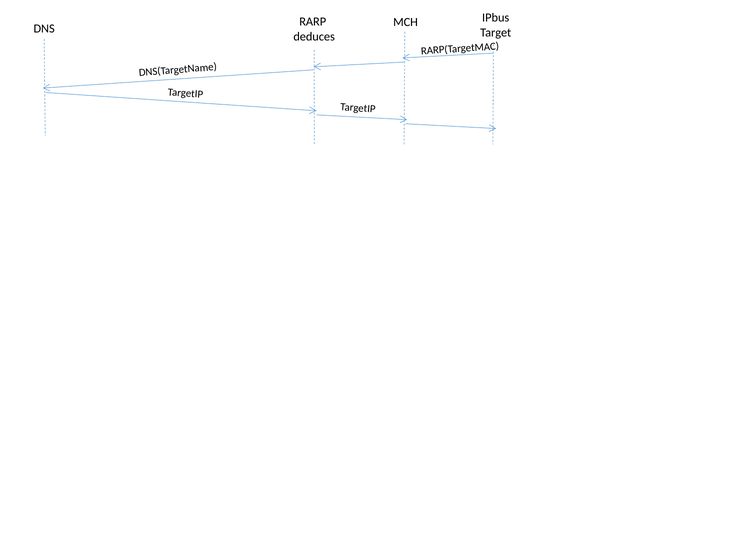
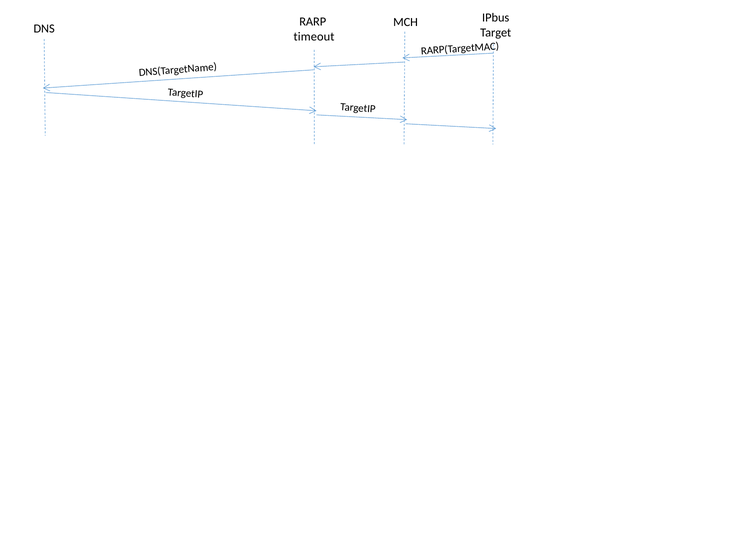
deduces: deduces -> timeout
